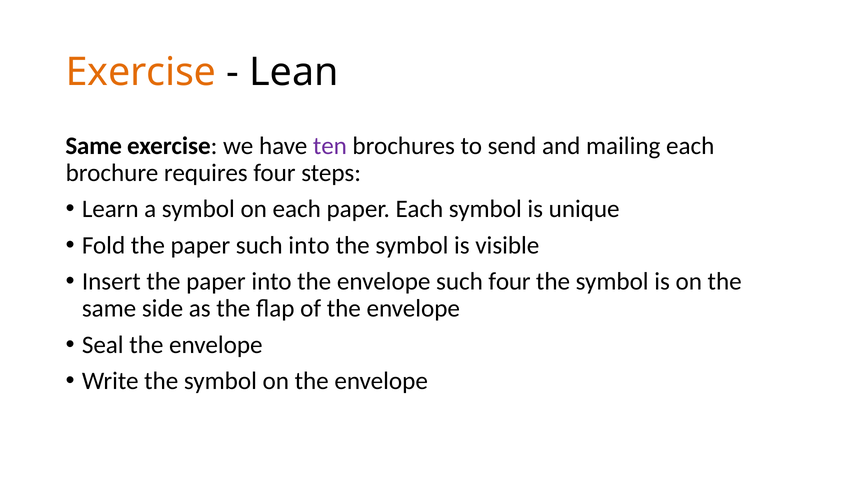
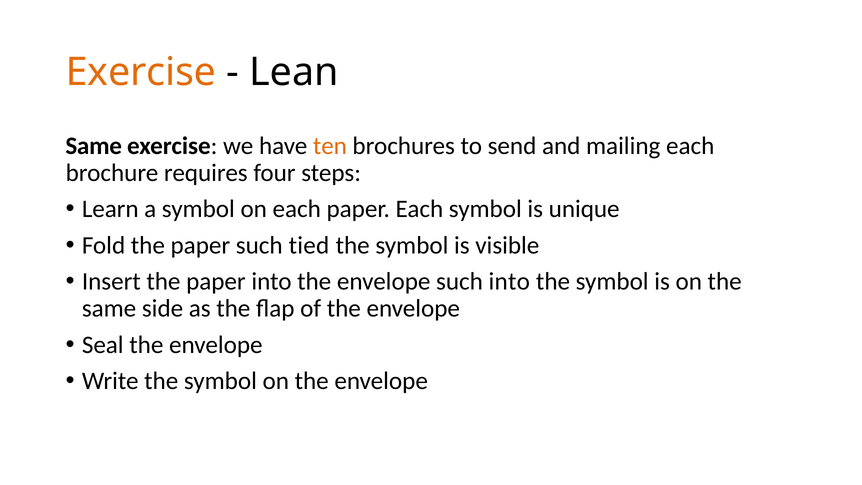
ten colour: purple -> orange
such into: into -> tied
such four: four -> into
